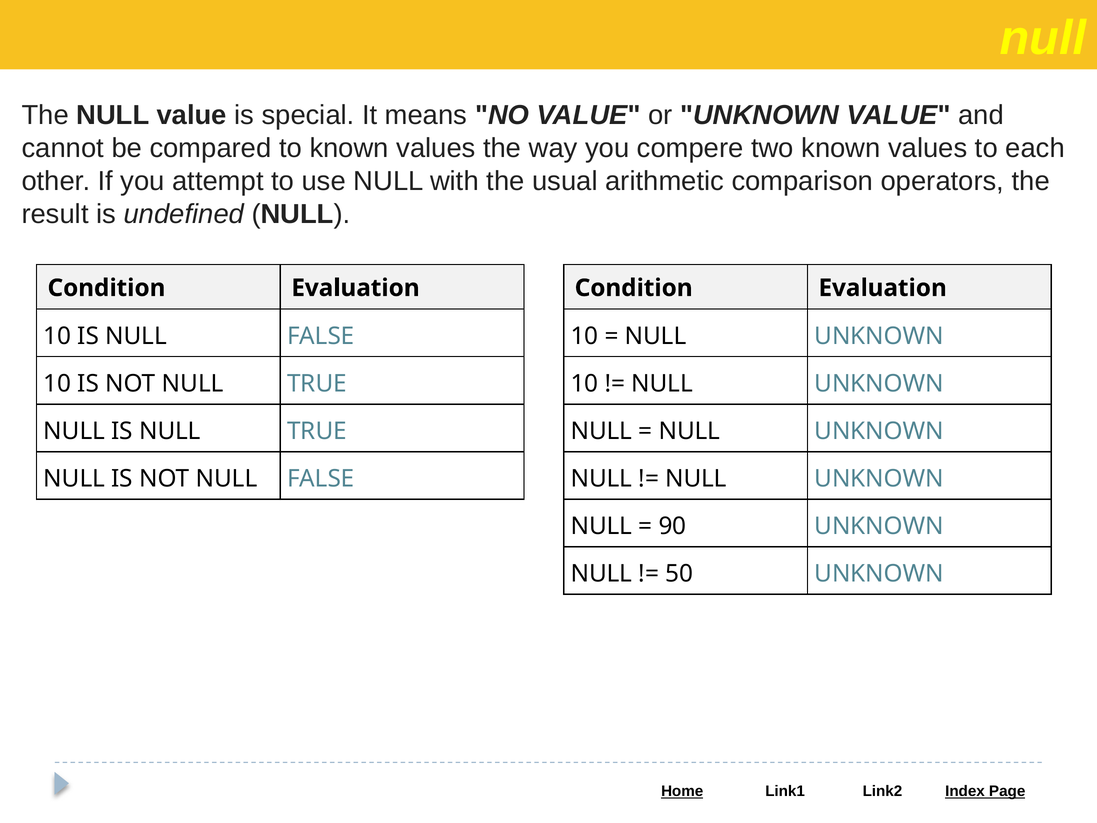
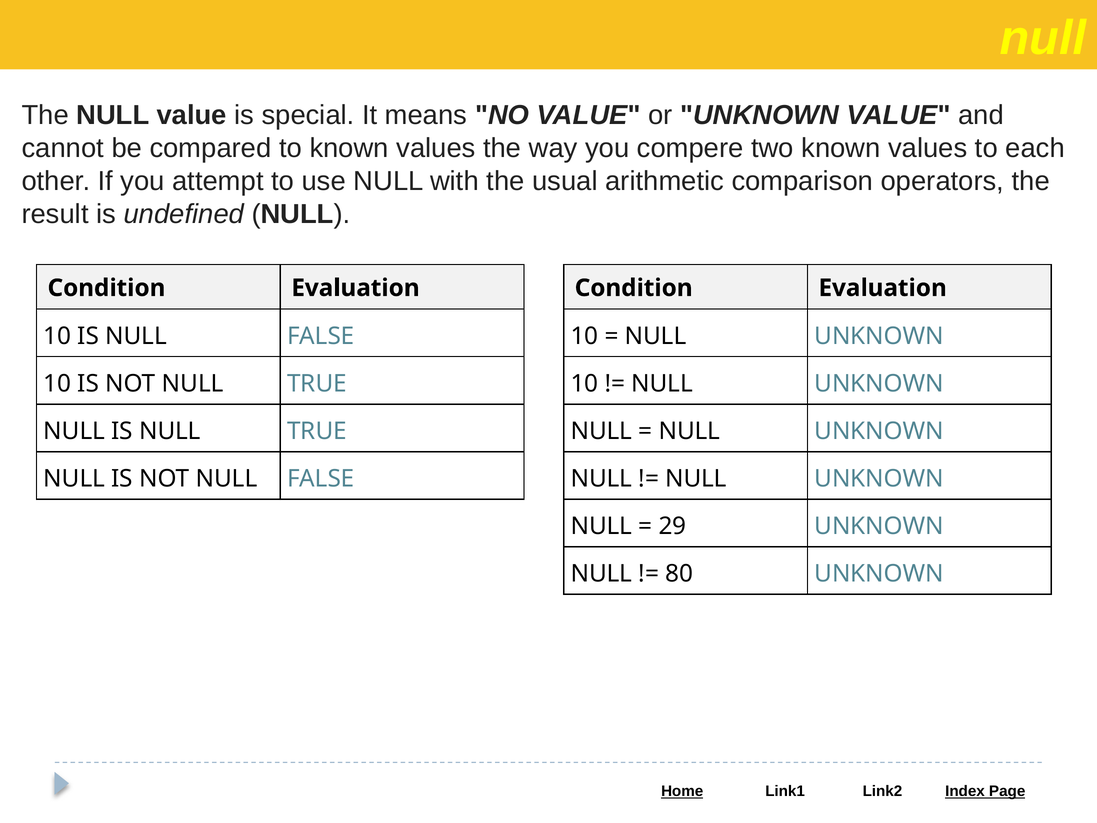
90: 90 -> 29
50: 50 -> 80
